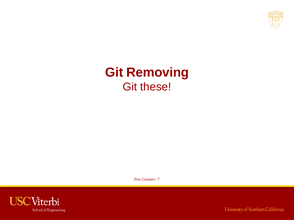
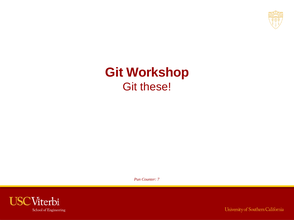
Removing: Removing -> Workshop
